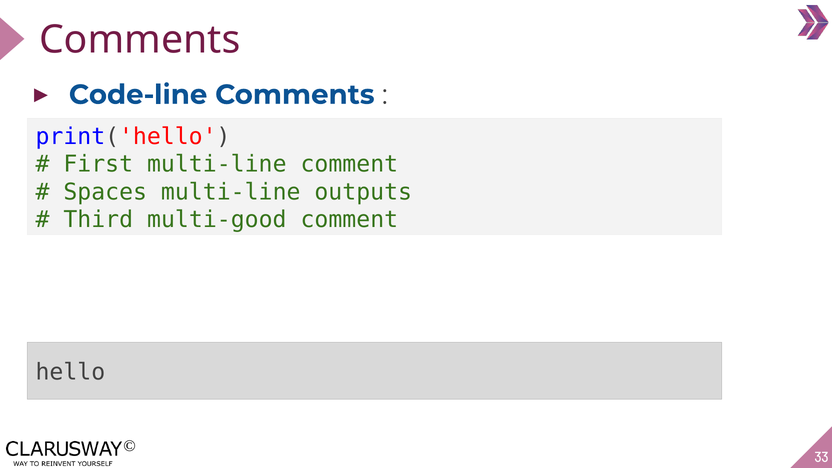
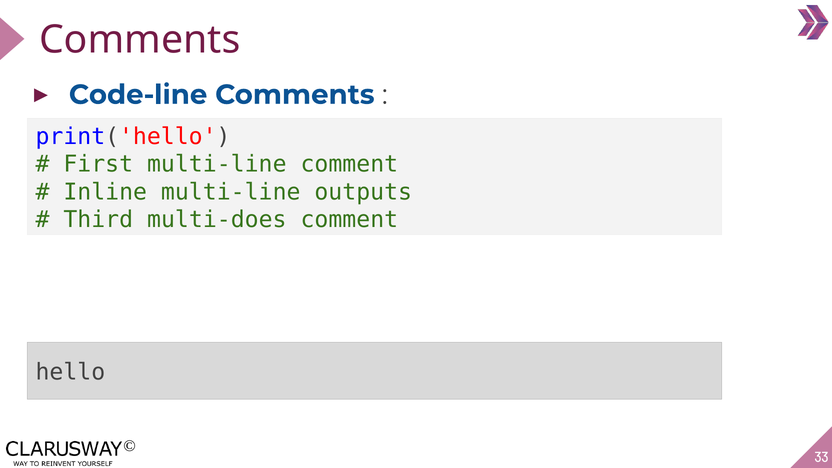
Spaces: Spaces -> Inline
multi-good: multi-good -> multi-does
